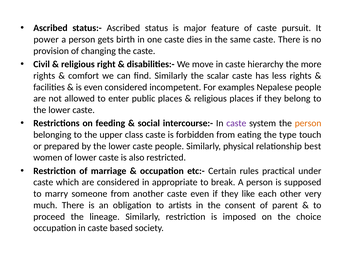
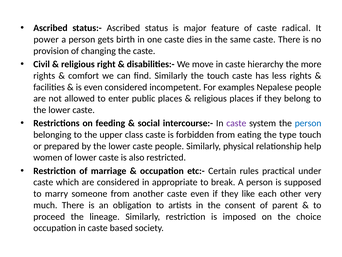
pursuit: pursuit -> radical
the scalar: scalar -> touch
person at (308, 123) colour: orange -> blue
best: best -> help
